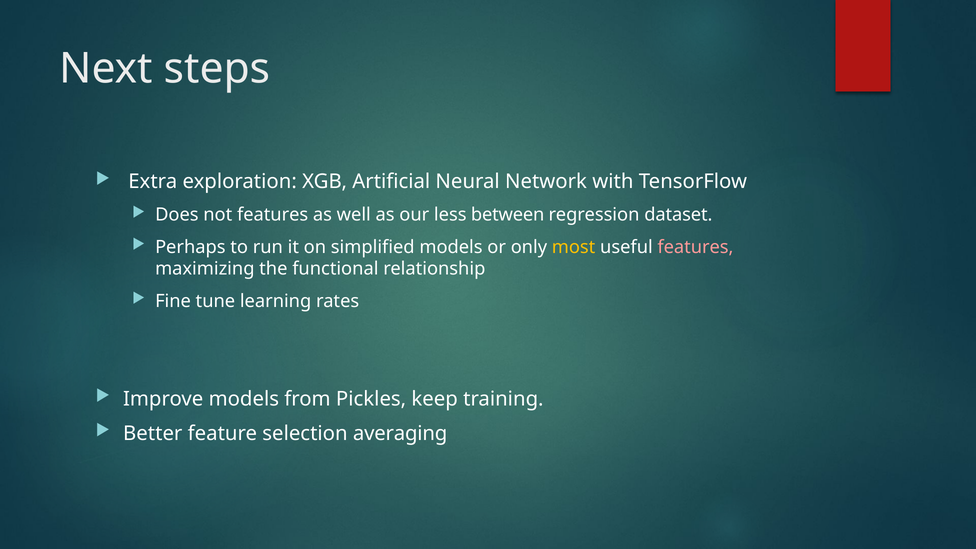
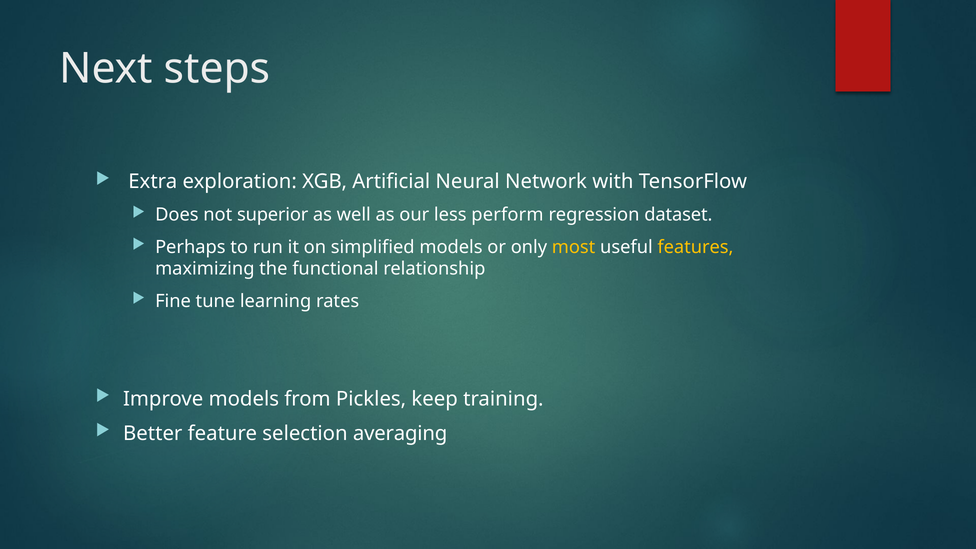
not features: features -> superior
between: between -> perform
features at (695, 247) colour: pink -> yellow
